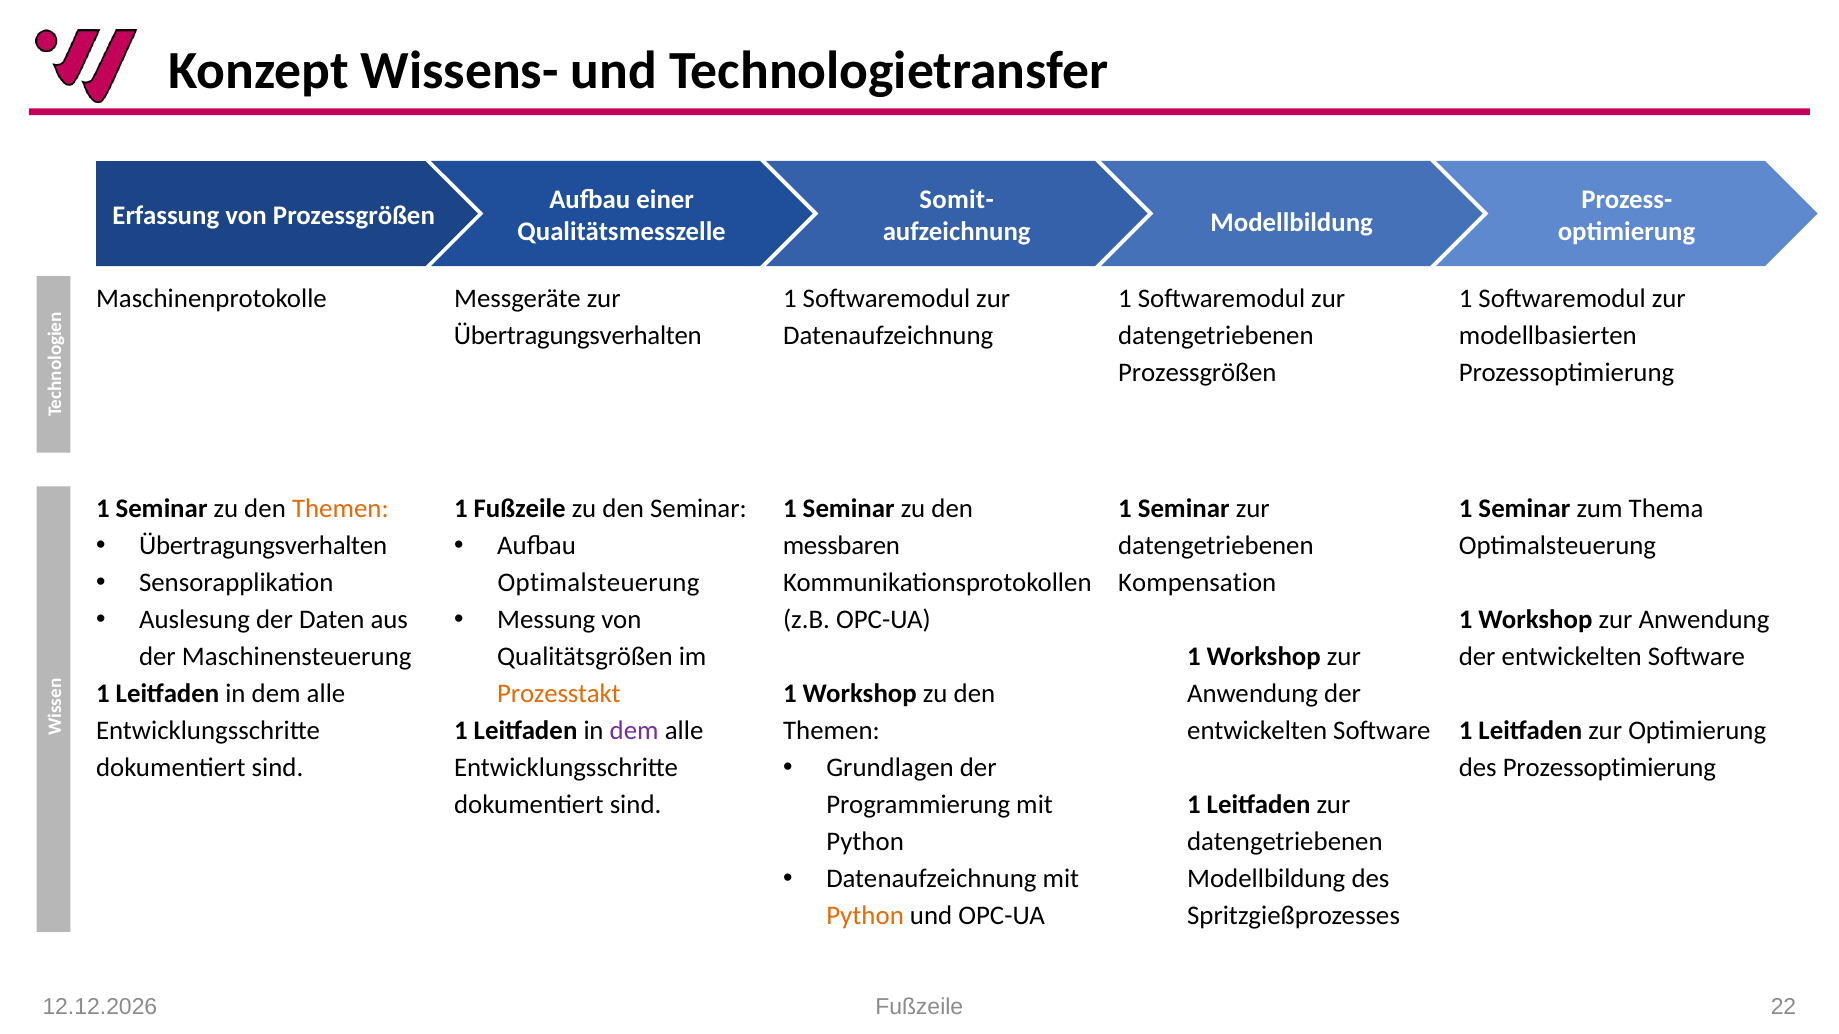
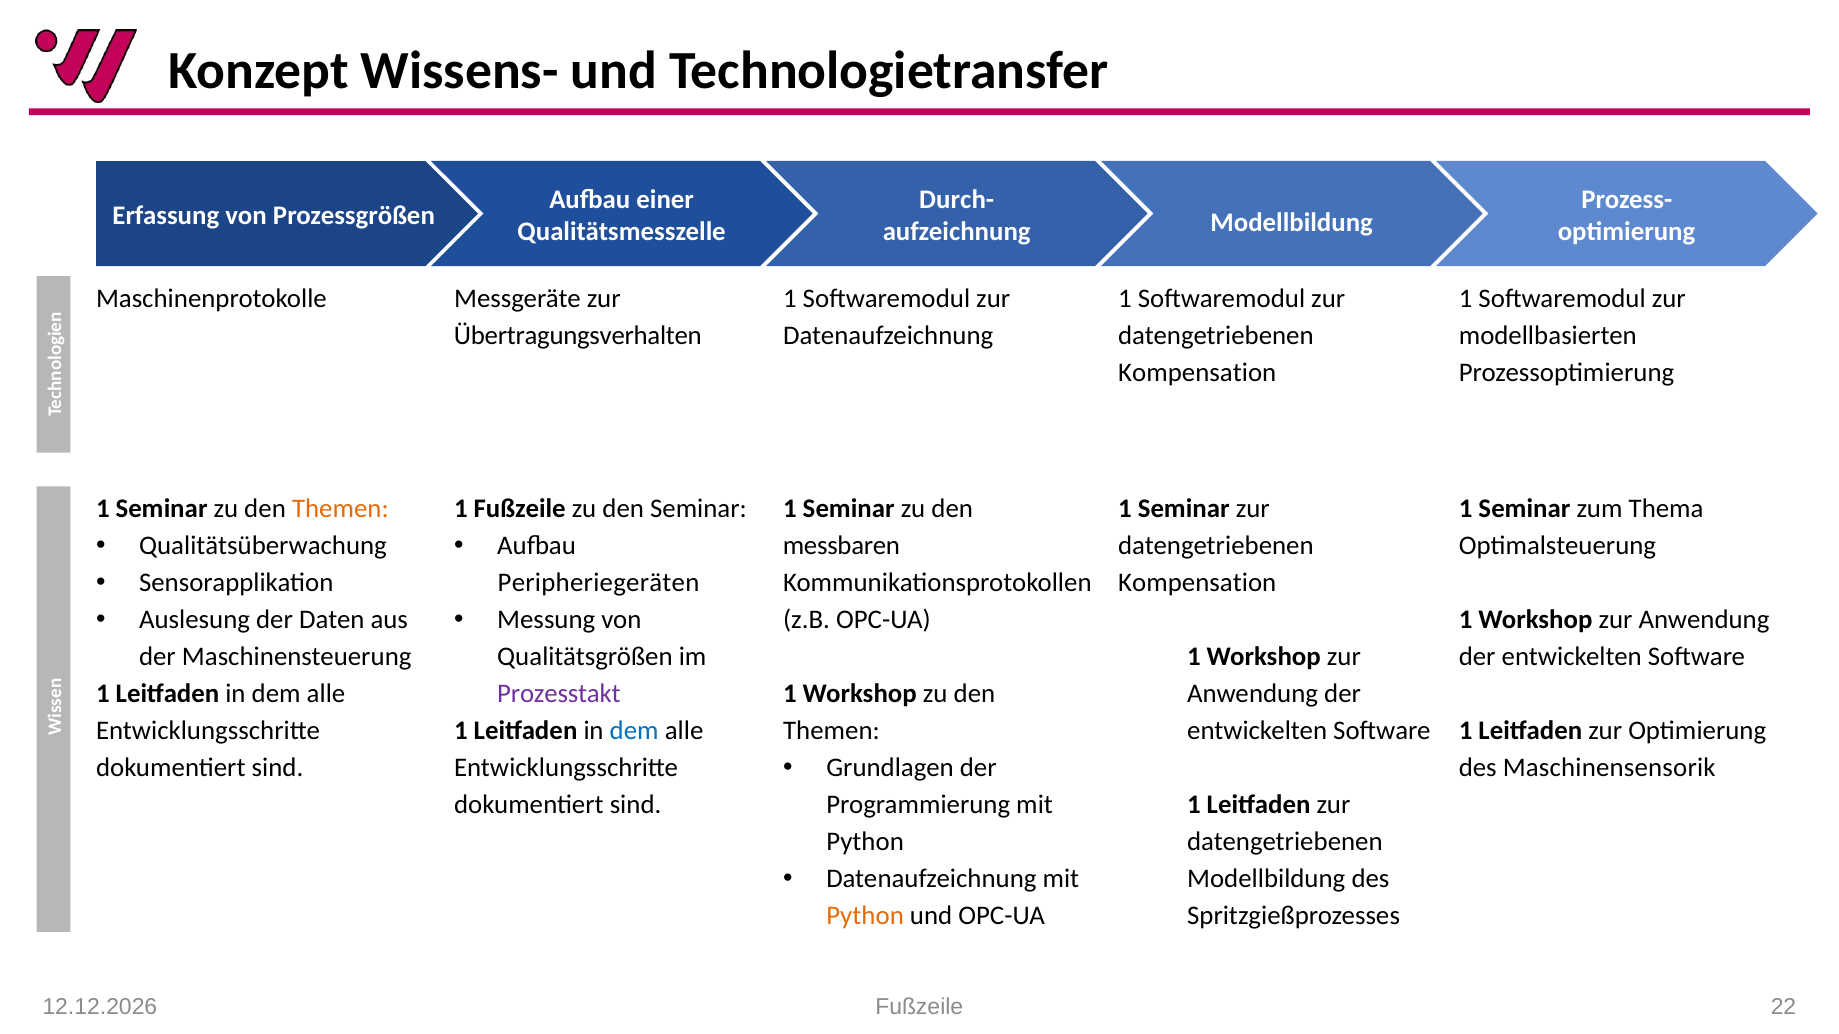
Somit-: Somit- -> Durch-
Prozessgrößen at (1197, 373): Prozessgrößen -> Kompensation
Übertragungsverhalten at (263, 546): Übertragungsverhalten -> Qualitätsüberwachung
Optimalsteuerung at (599, 583): Optimalsteuerung -> Peripheriegeräten
Prozesstakt colour: orange -> purple
dem at (634, 731) colour: purple -> blue
des Prozessoptimierung: Prozessoptimierung -> Maschinensensorik
